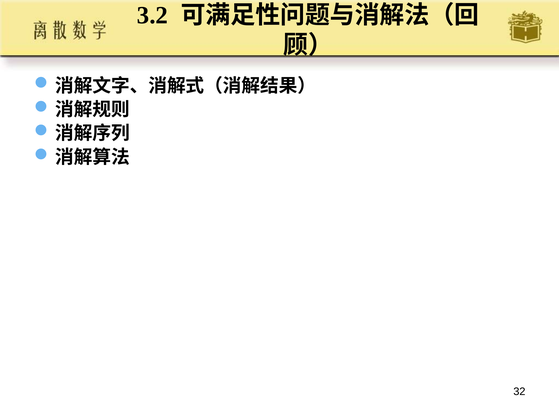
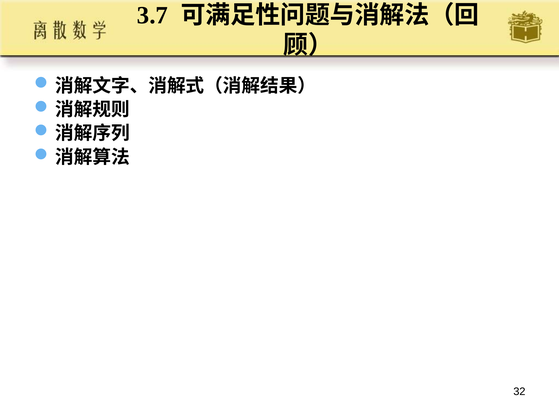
3.2: 3.2 -> 3.7
